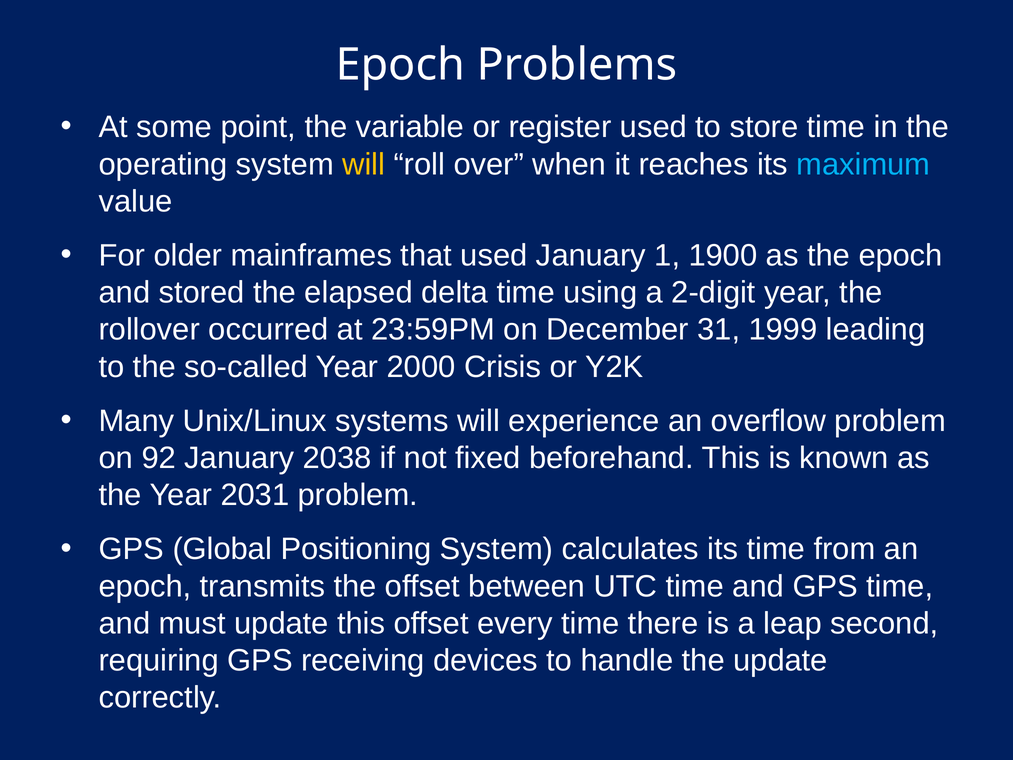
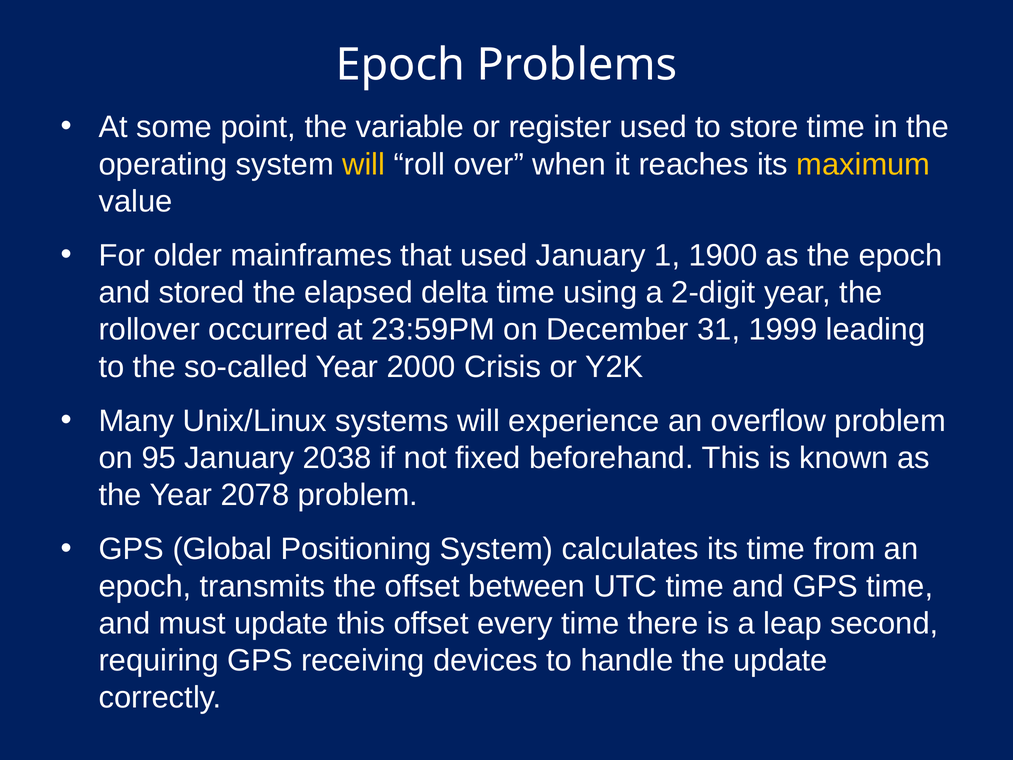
maximum colour: light blue -> yellow
92: 92 -> 95
2031: 2031 -> 2078
